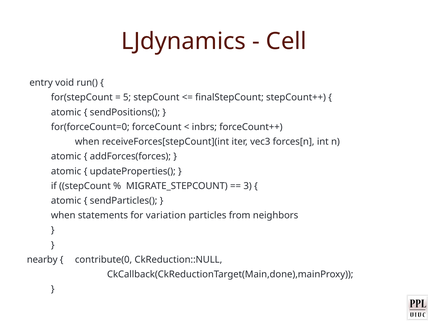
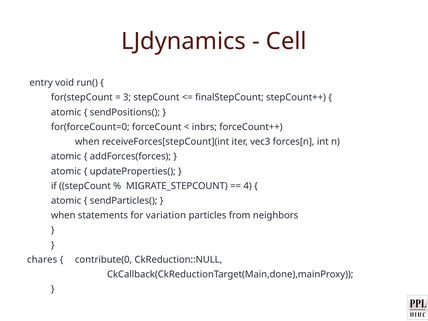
5: 5 -> 3
3: 3 -> 4
nearby: nearby -> chares
